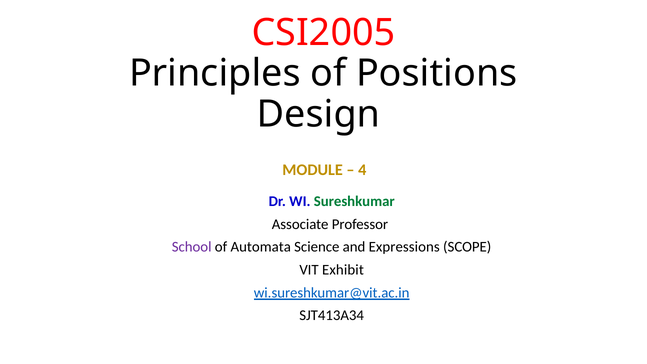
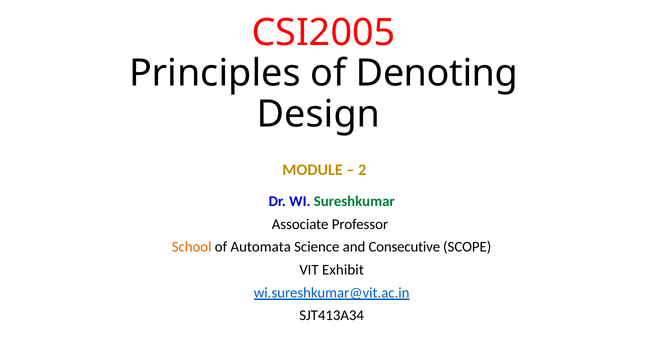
Positions: Positions -> Denoting
4: 4 -> 2
School colour: purple -> orange
Expressions: Expressions -> Consecutive
